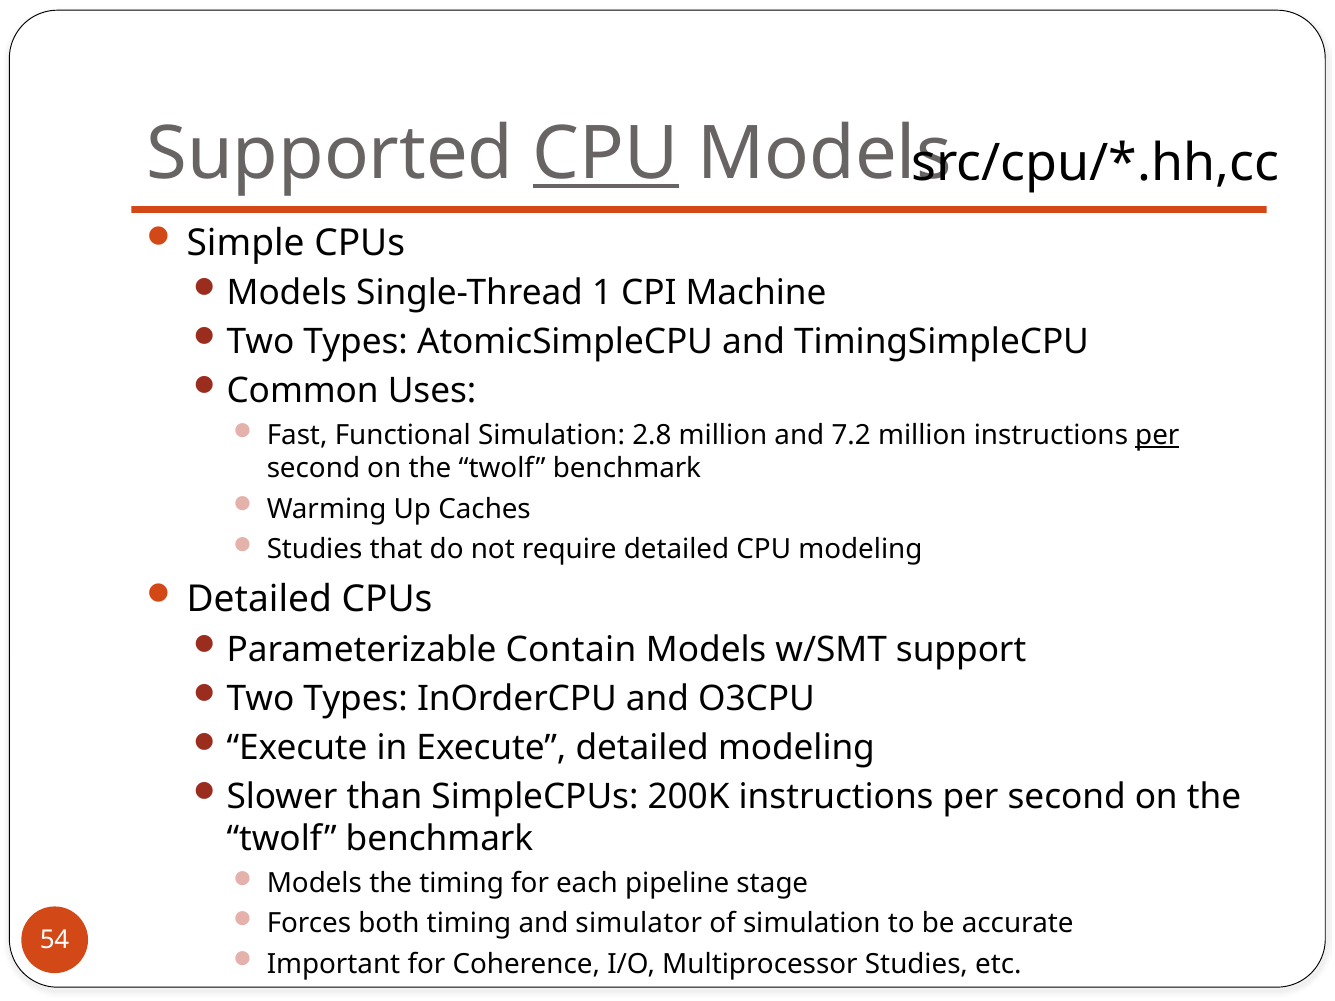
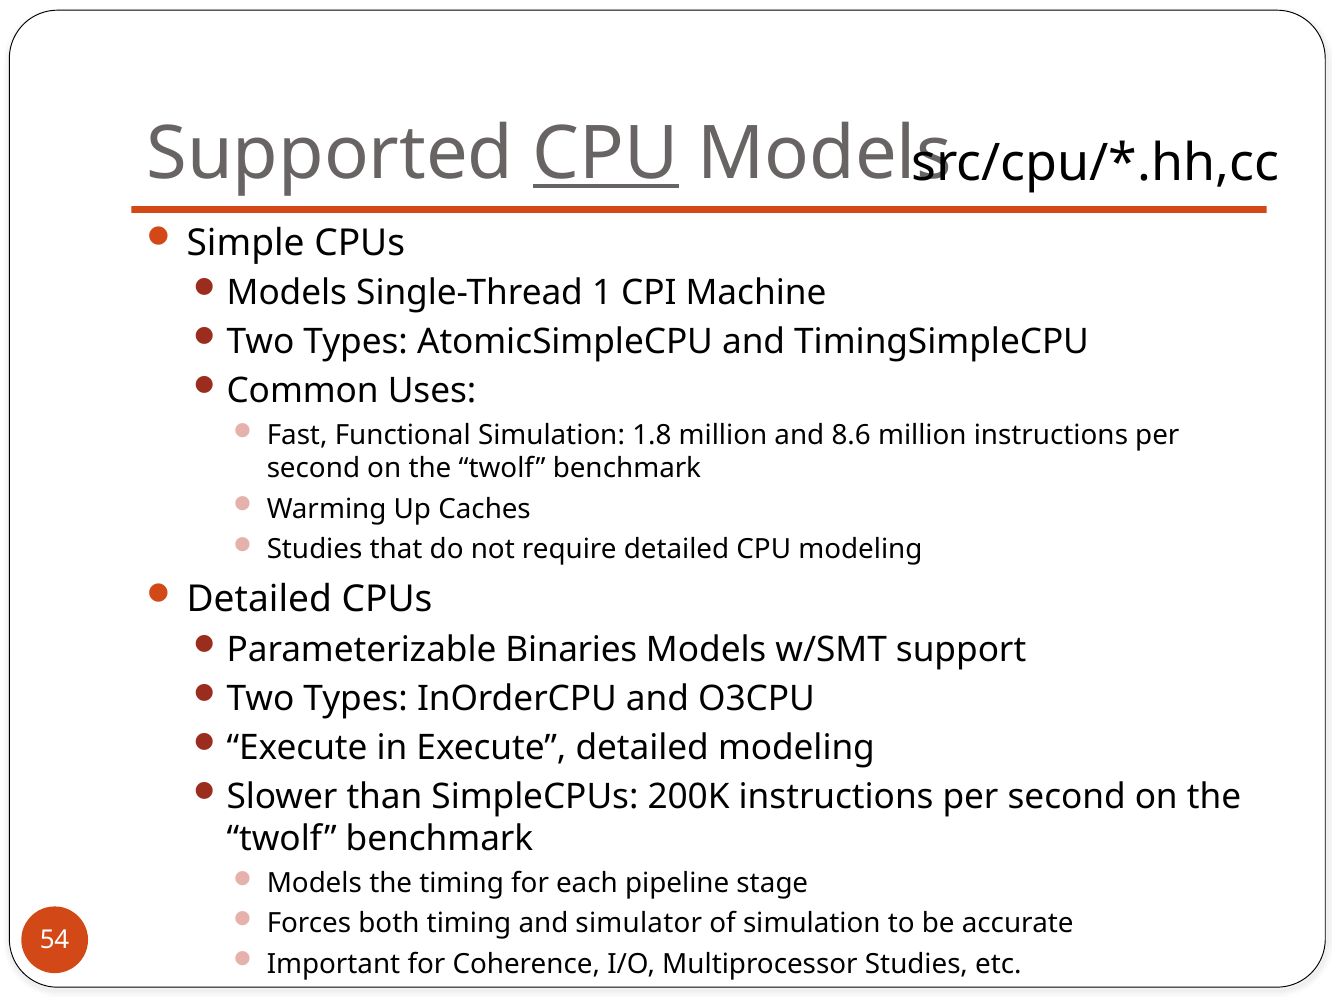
2.8: 2.8 -> 1.8
7.2: 7.2 -> 8.6
per at (1157, 435) underline: present -> none
Contain: Contain -> Binaries
